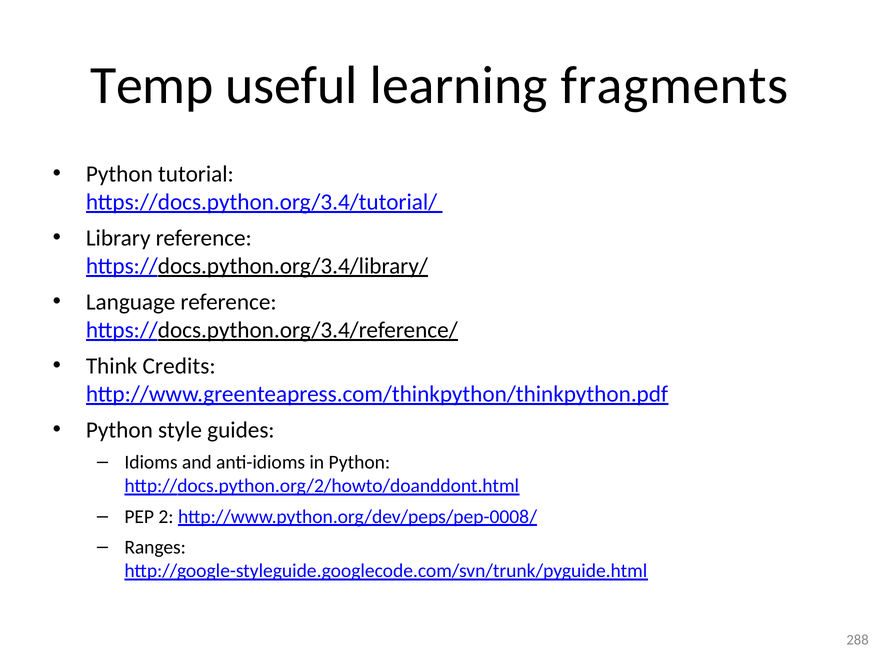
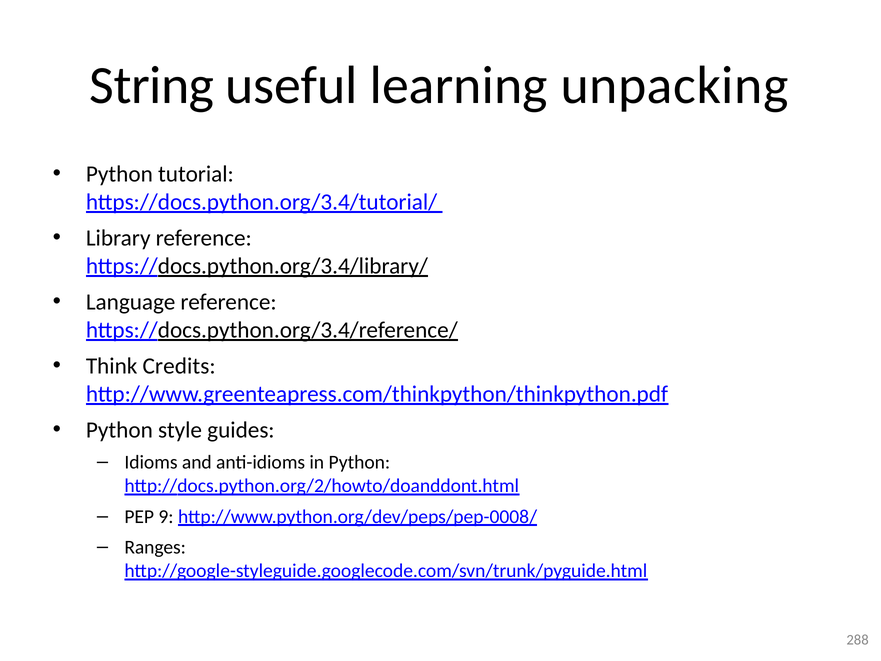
Temp: Temp -> String
fragments: fragments -> unpacking
2: 2 -> 9
